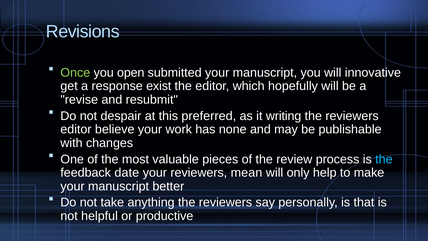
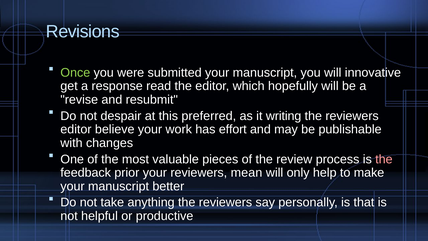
open: open -> were
exist: exist -> read
none: none -> effort
the at (384, 159) colour: light blue -> pink
date: date -> prior
